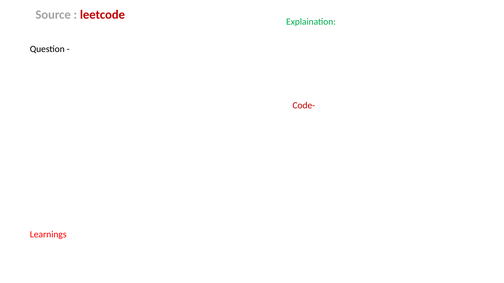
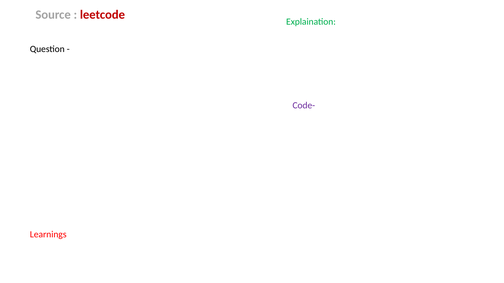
Code- colour: red -> purple
